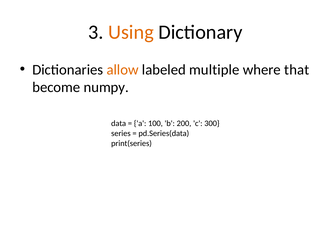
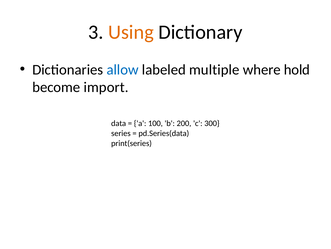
allow colour: orange -> blue
that: that -> hold
numpy: numpy -> import
